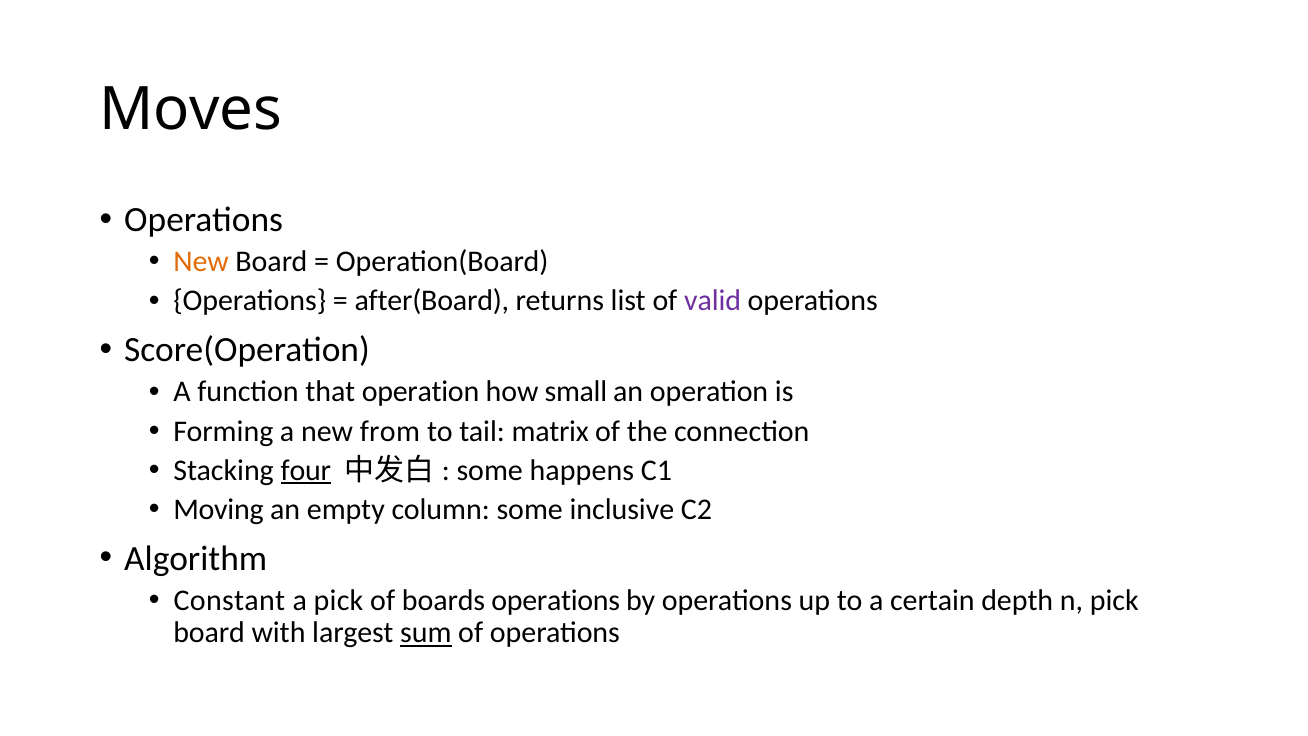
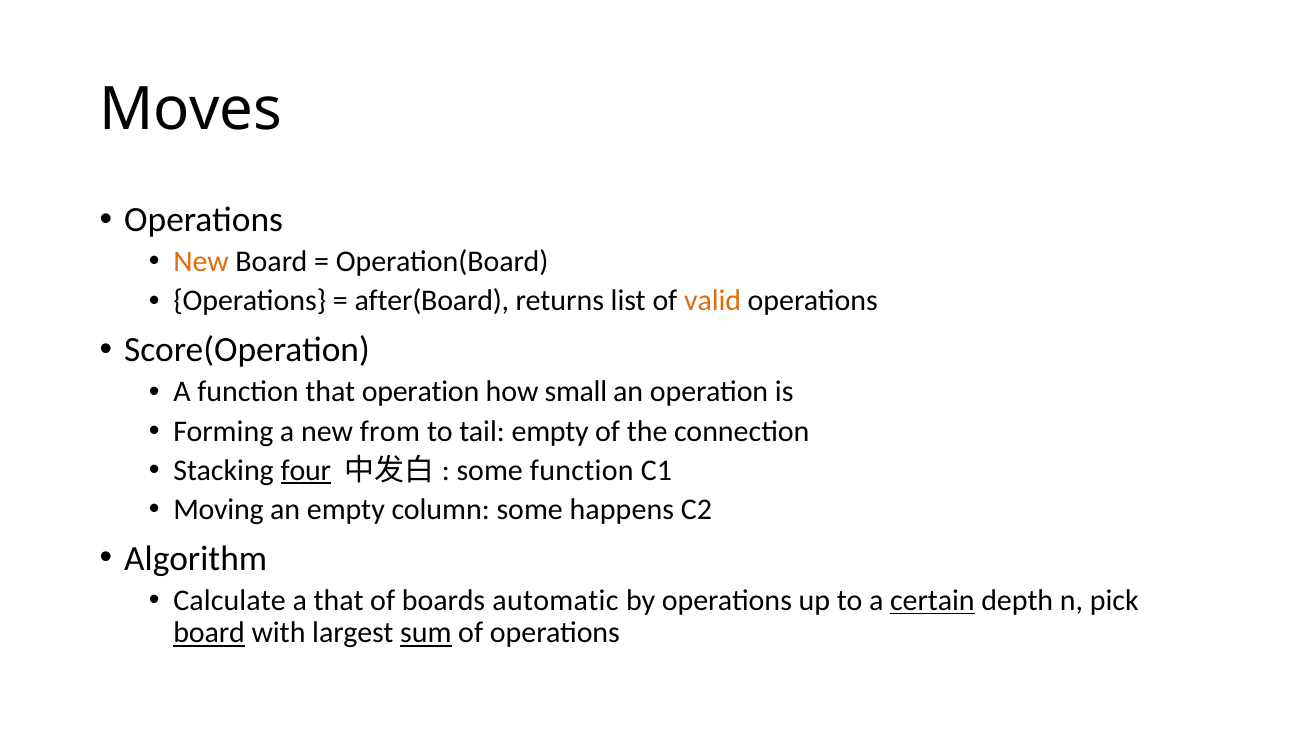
valid colour: purple -> orange
tail matrix: matrix -> empty
some happens: happens -> function
inclusive: inclusive -> happens
Constant: Constant -> Calculate
a pick: pick -> that
boards operations: operations -> automatic
certain underline: none -> present
board at (209, 633) underline: none -> present
